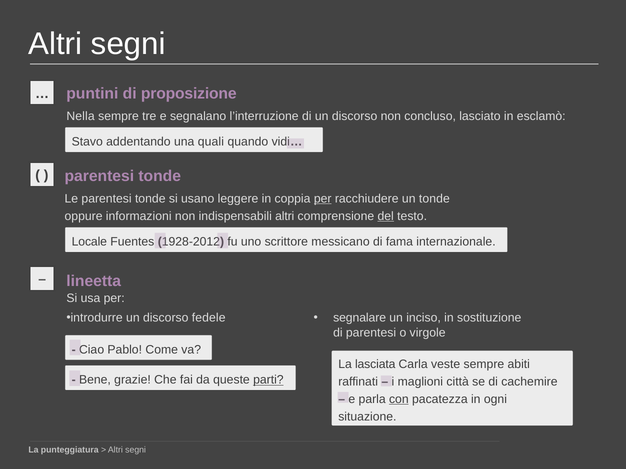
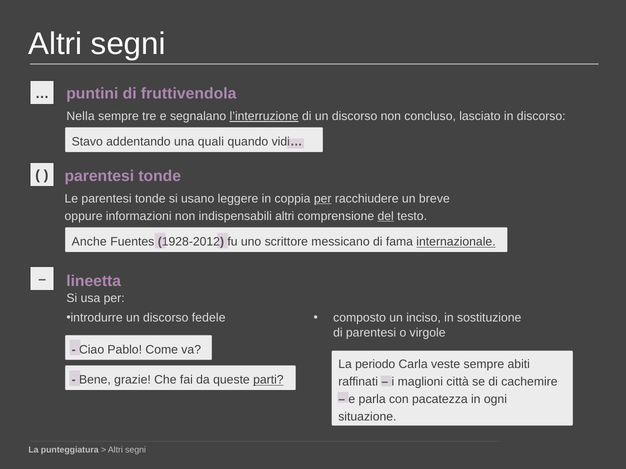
proposizione: proposizione -> fruttivendola
l’interruzione underline: none -> present
in esclamò: esclamò -> discorso
un tonde: tonde -> breve
Locale: Locale -> Anche
internazionale underline: none -> present
segnalare: segnalare -> composto
lasciata: lasciata -> periodo
con underline: present -> none
